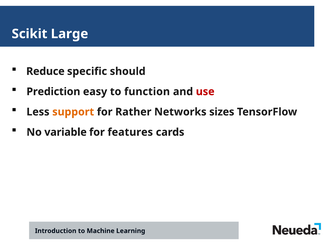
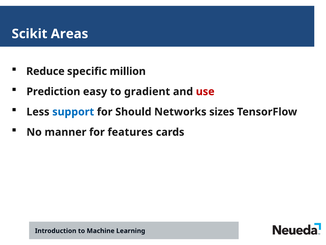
Large: Large -> Areas
should: should -> million
function: function -> gradient
support colour: orange -> blue
Rather: Rather -> Should
variable: variable -> manner
